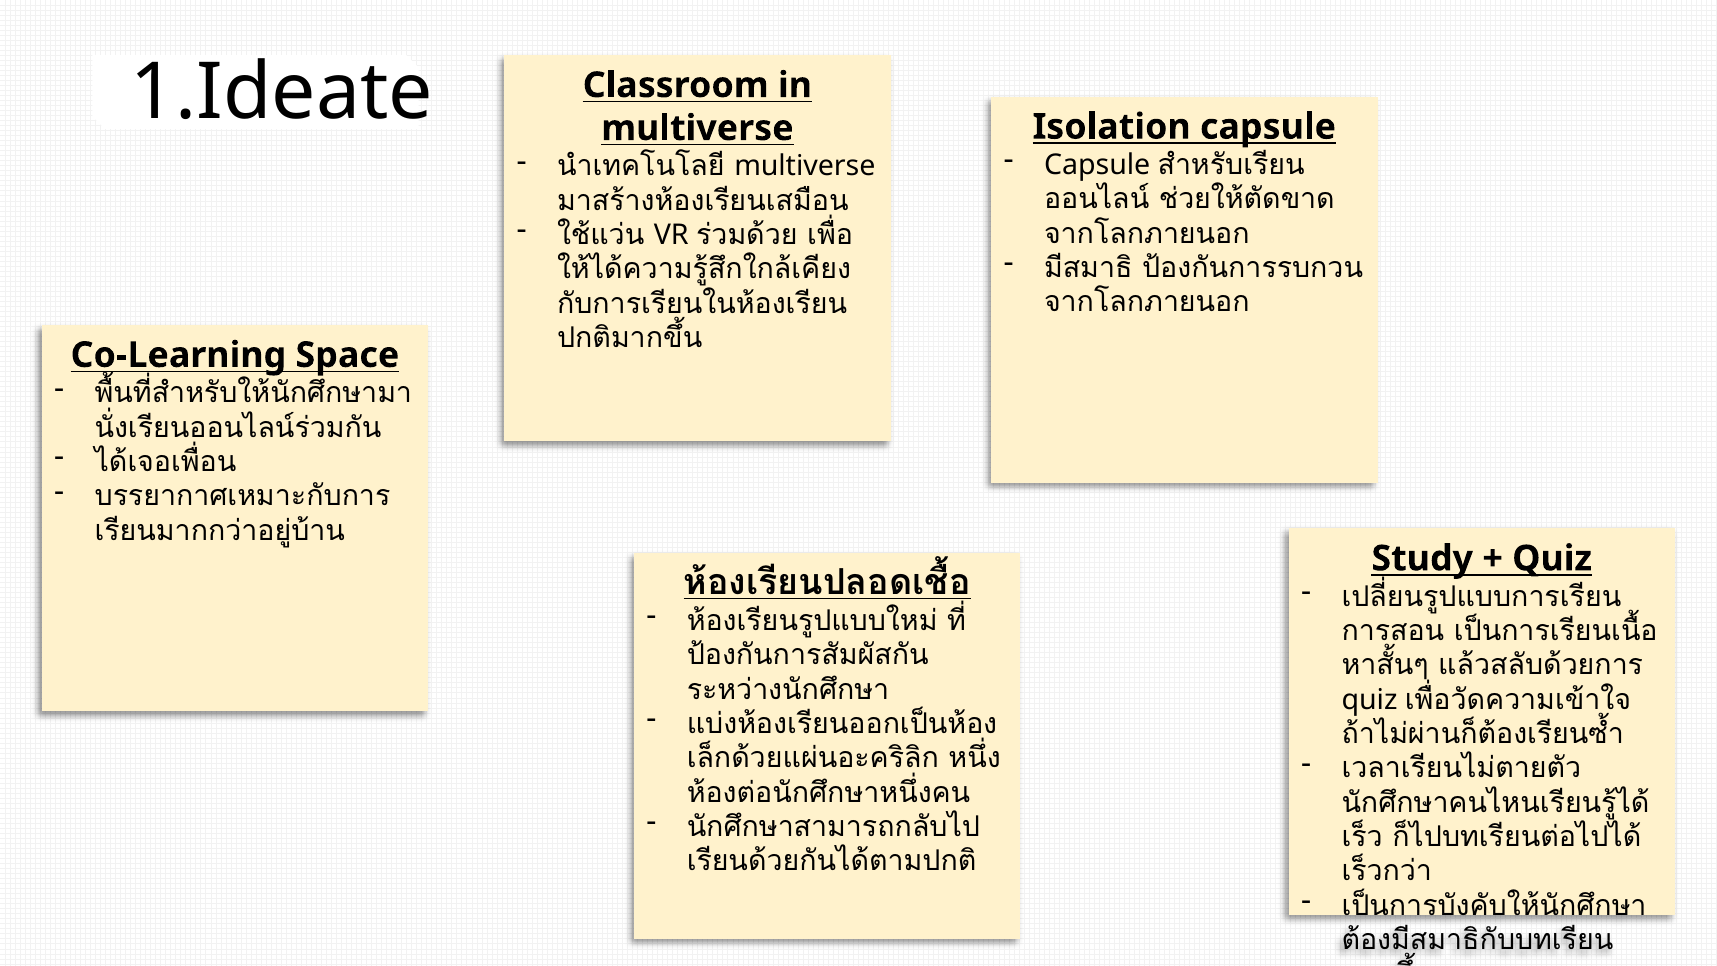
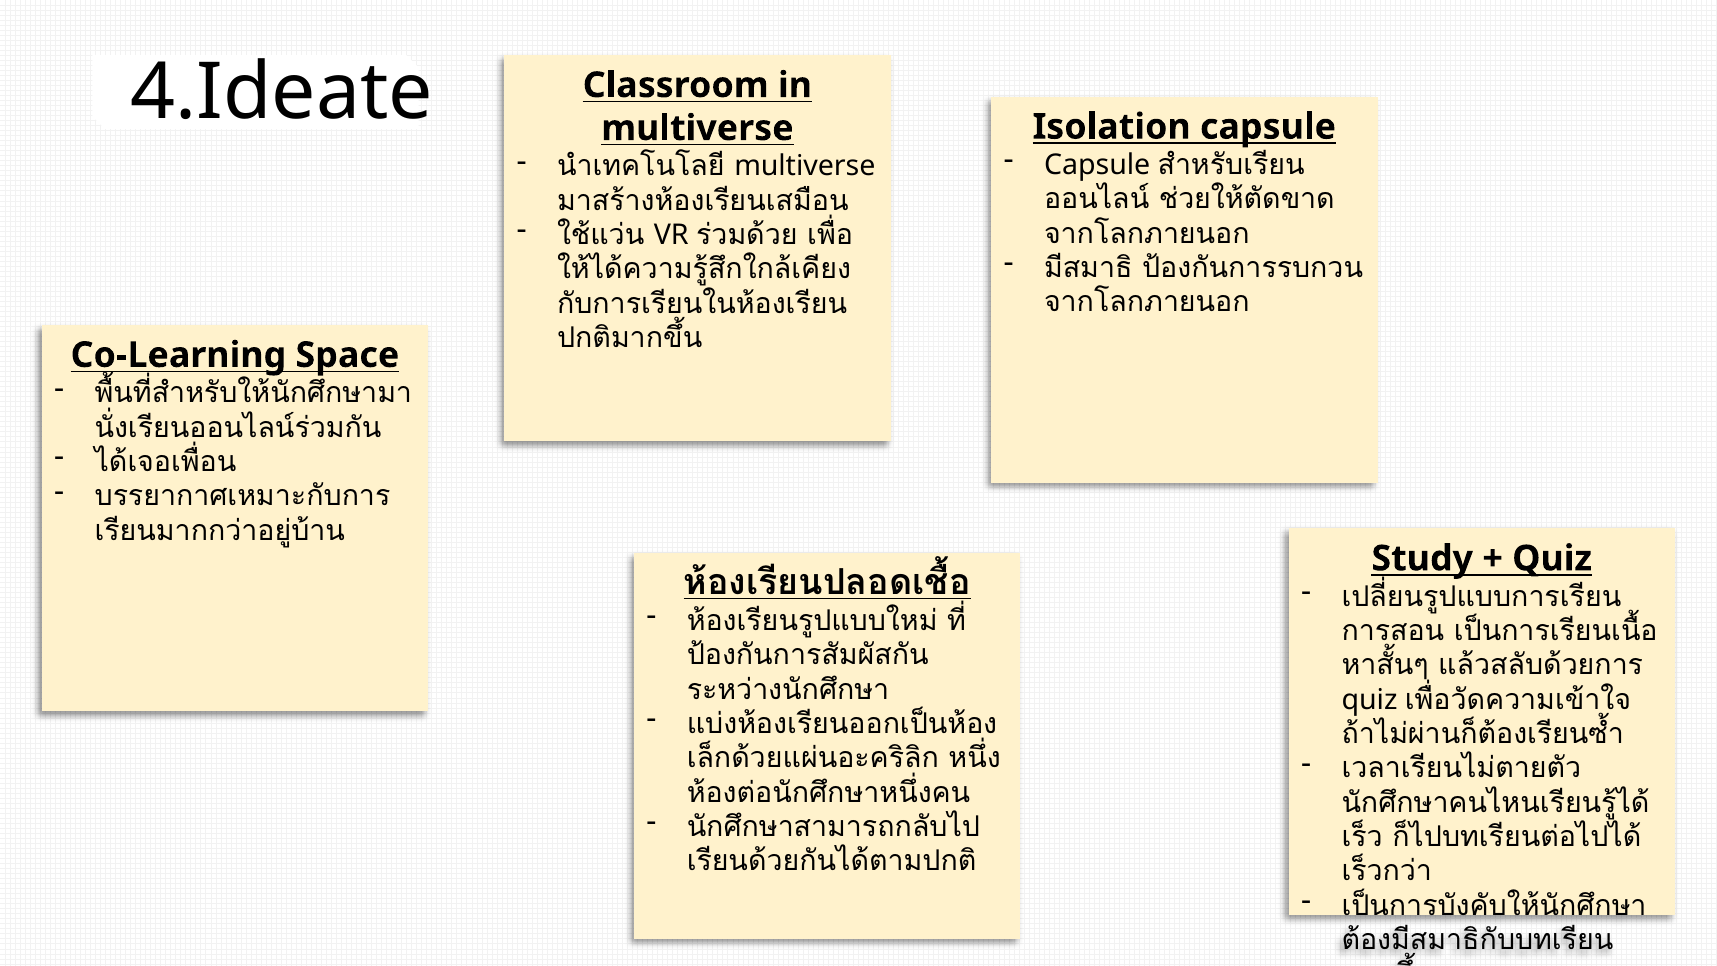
1.Ideate: 1.Ideate -> 4.Ideate
